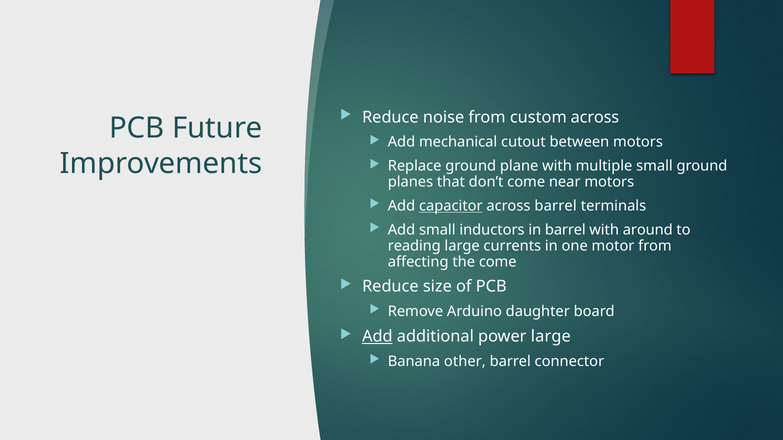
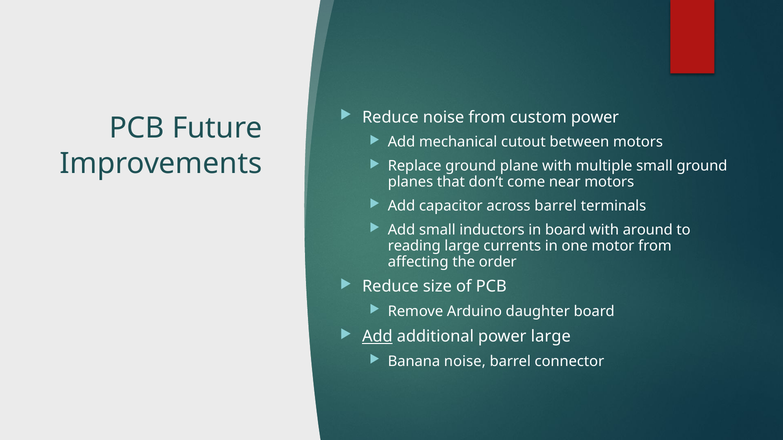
custom across: across -> power
capacitor underline: present -> none
in barrel: barrel -> board
the come: come -> order
Banana other: other -> noise
